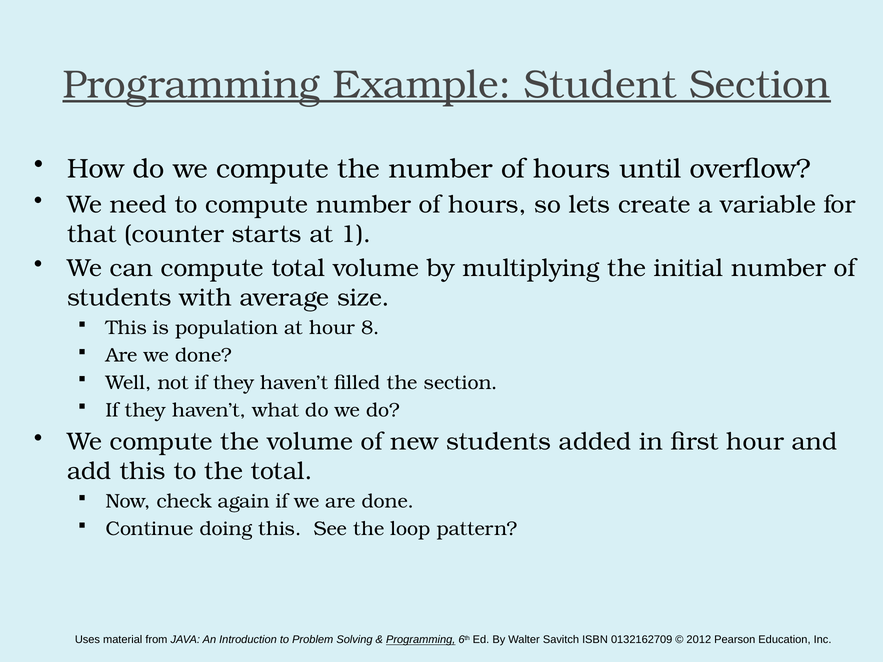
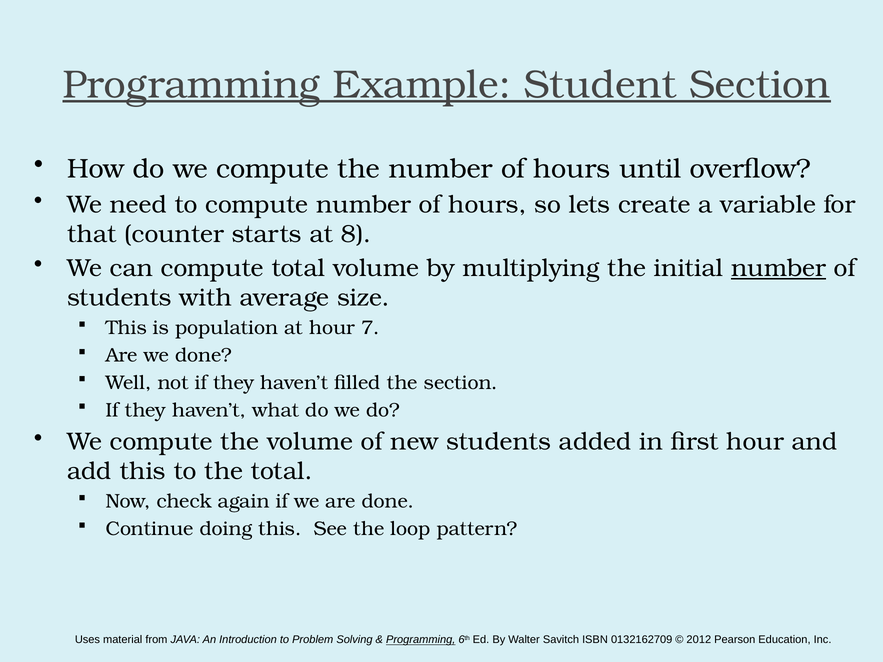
1: 1 -> 8
number at (778, 268) underline: none -> present
8: 8 -> 7
